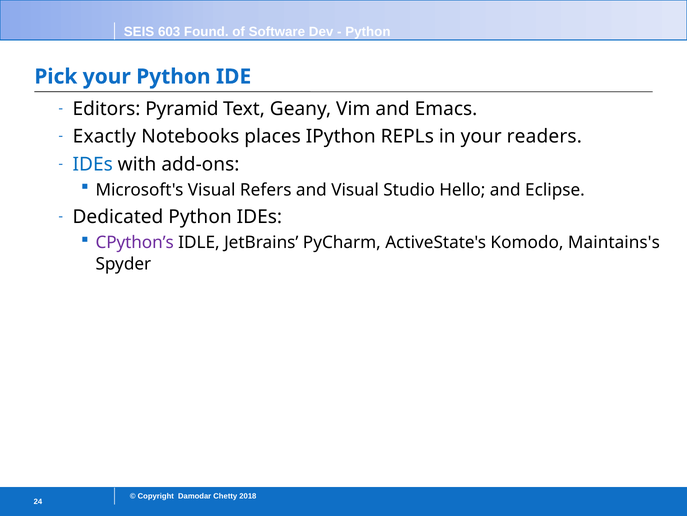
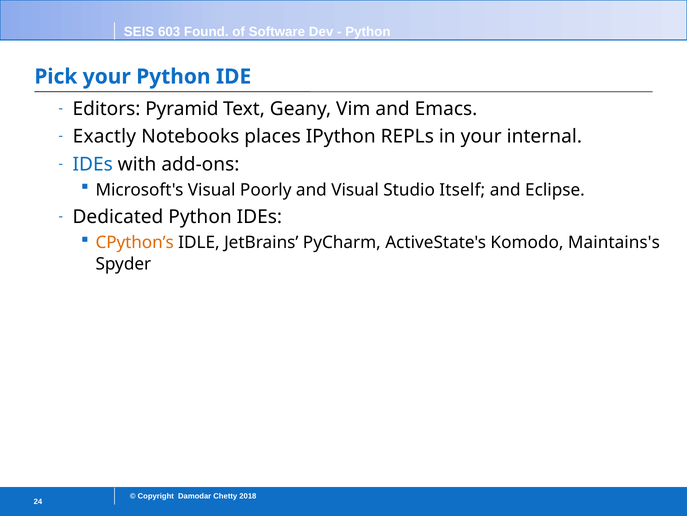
readers: readers -> internal
Refers: Refers -> Poorly
Hello: Hello -> Itself
CPython’s colour: purple -> orange
